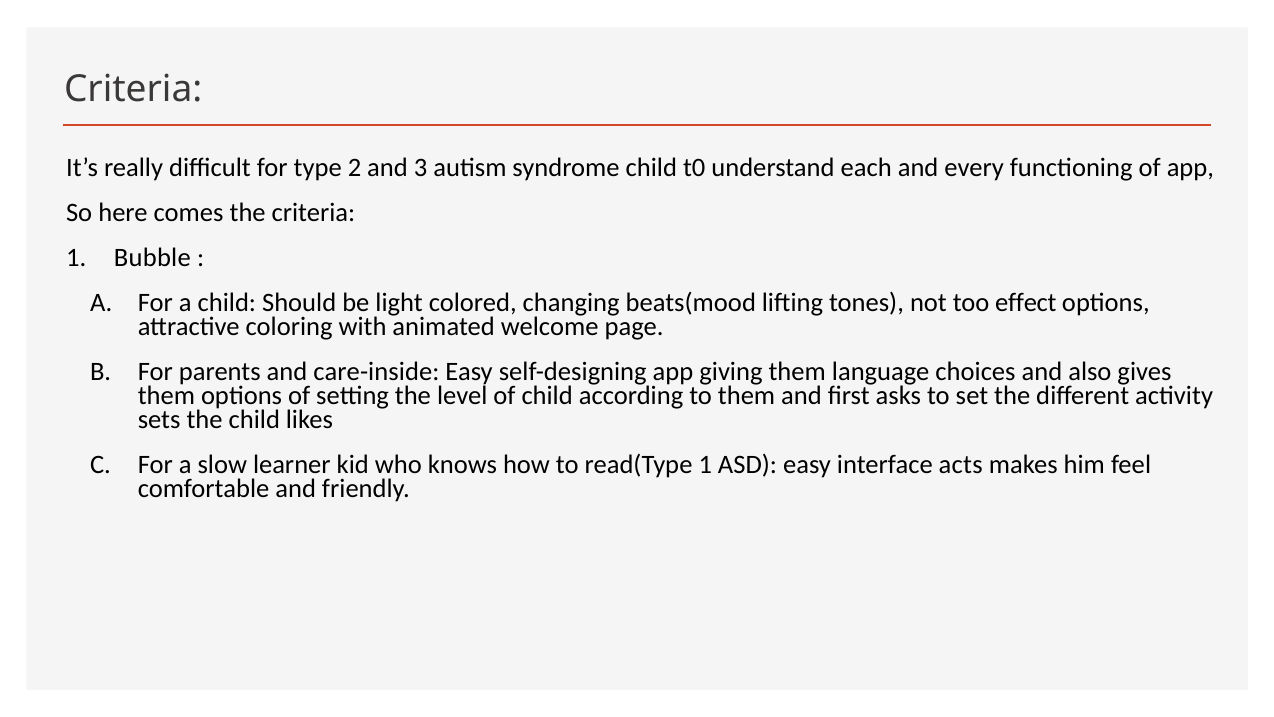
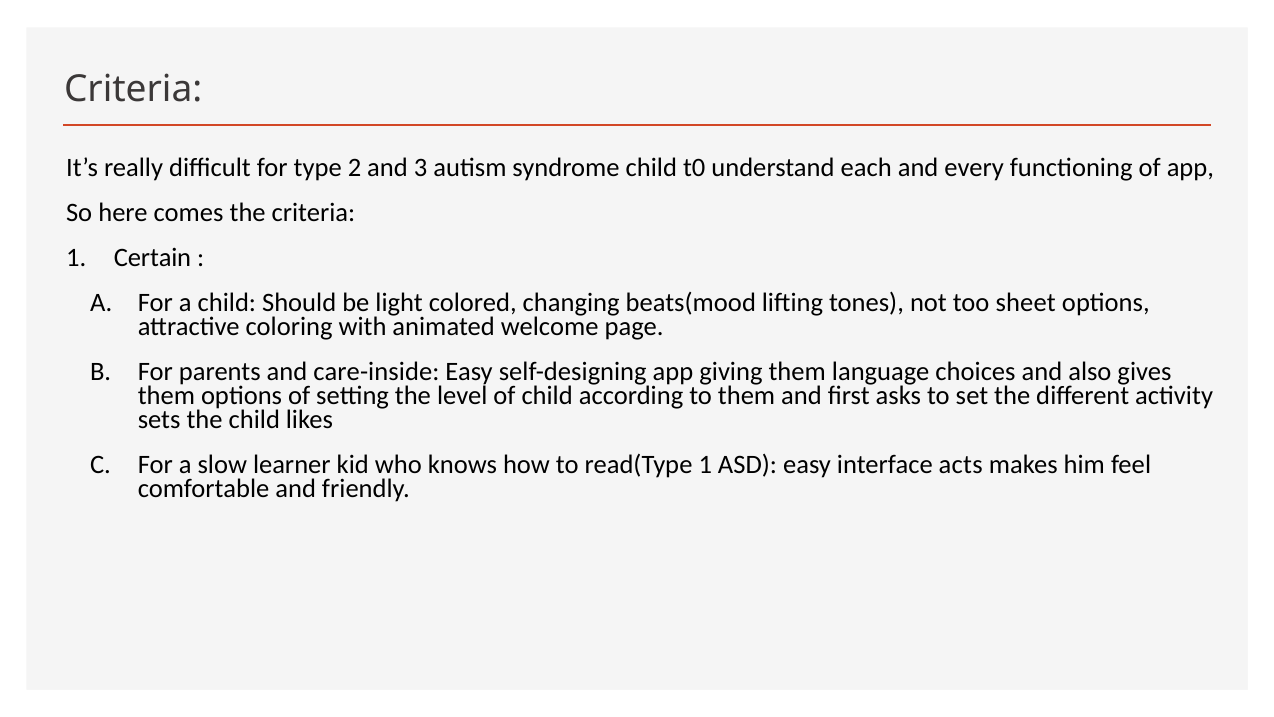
Bubble: Bubble -> Certain
effect: effect -> sheet
